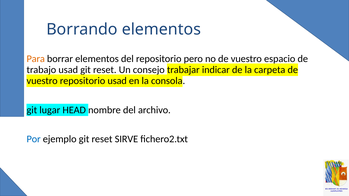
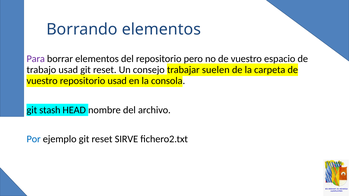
Para colour: orange -> purple
indicar: indicar -> suelen
lugar: lugar -> stash
